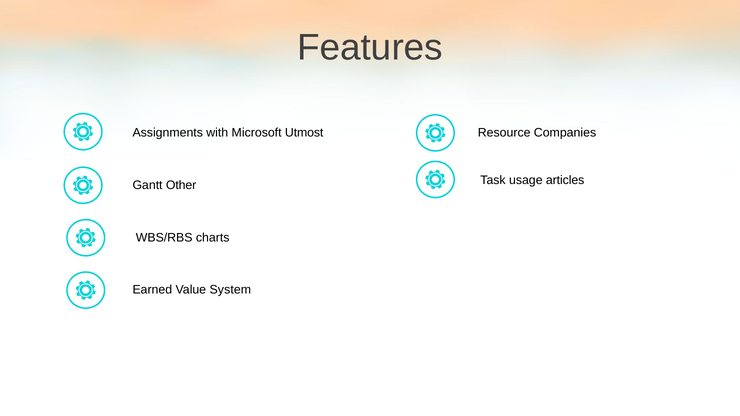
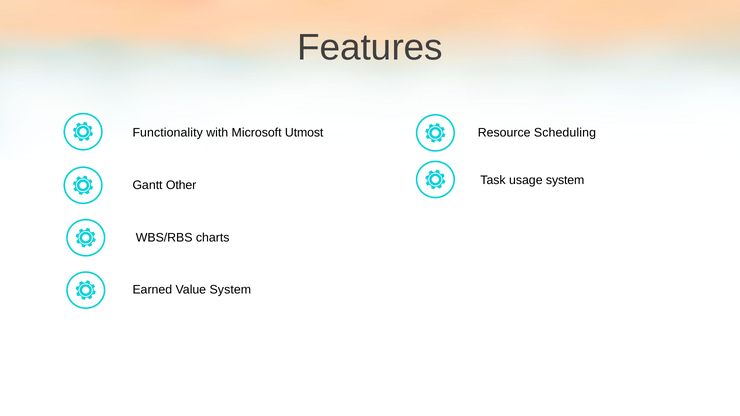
Assignments: Assignments -> Functionality
Companies: Companies -> Scheduling
usage articles: articles -> system
